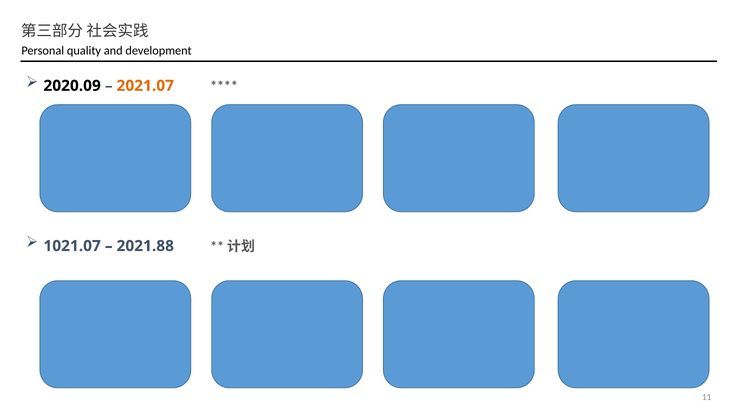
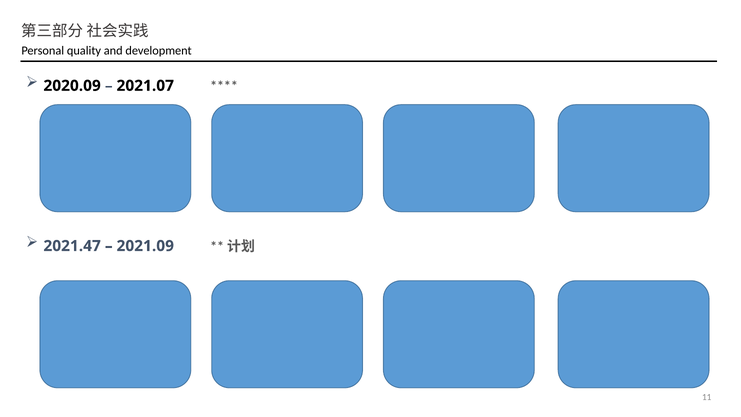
2021.07 colour: orange -> black
1021.07: 1021.07 -> 2021.47
2021.88: 2021.88 -> 2021.09
